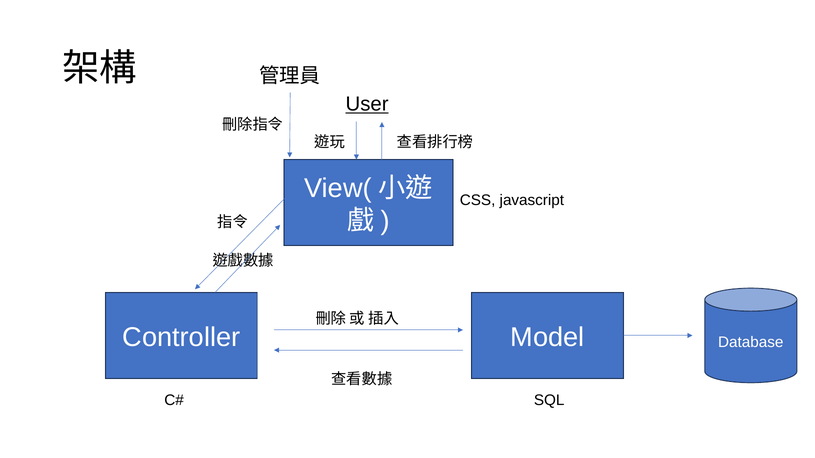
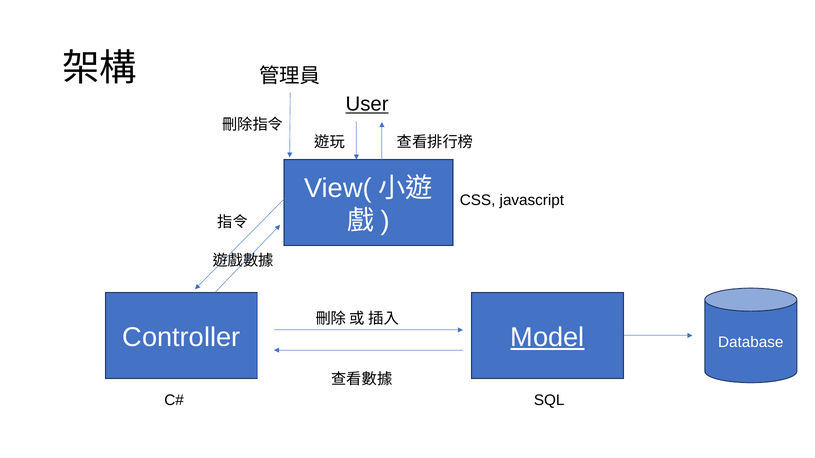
Model underline: none -> present
